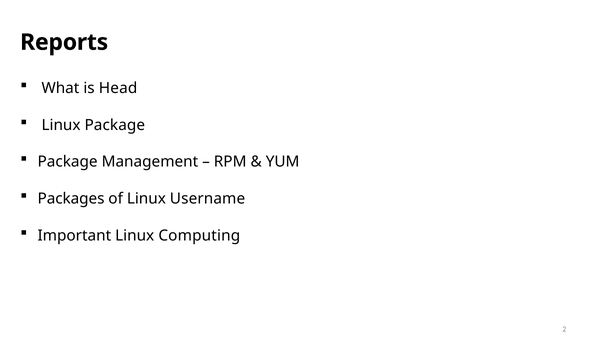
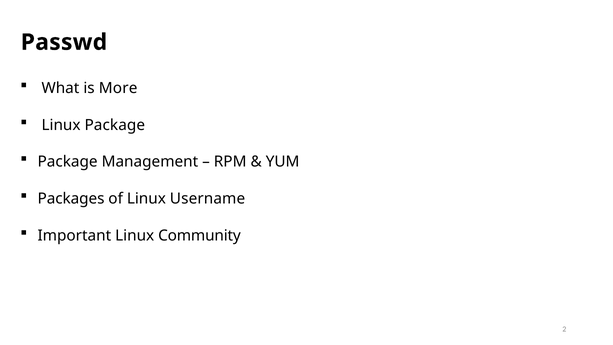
Reports: Reports -> Passwd
Head: Head -> More
Computing: Computing -> Community
